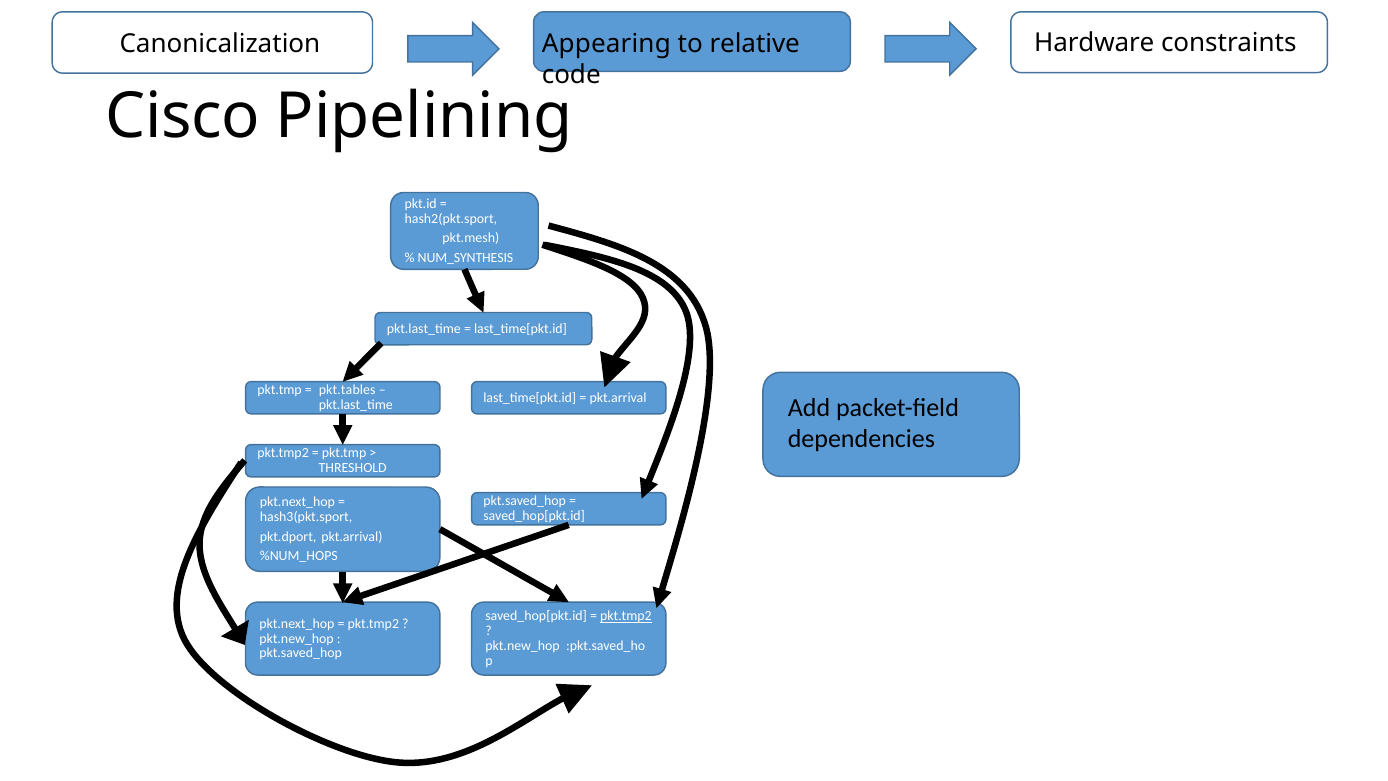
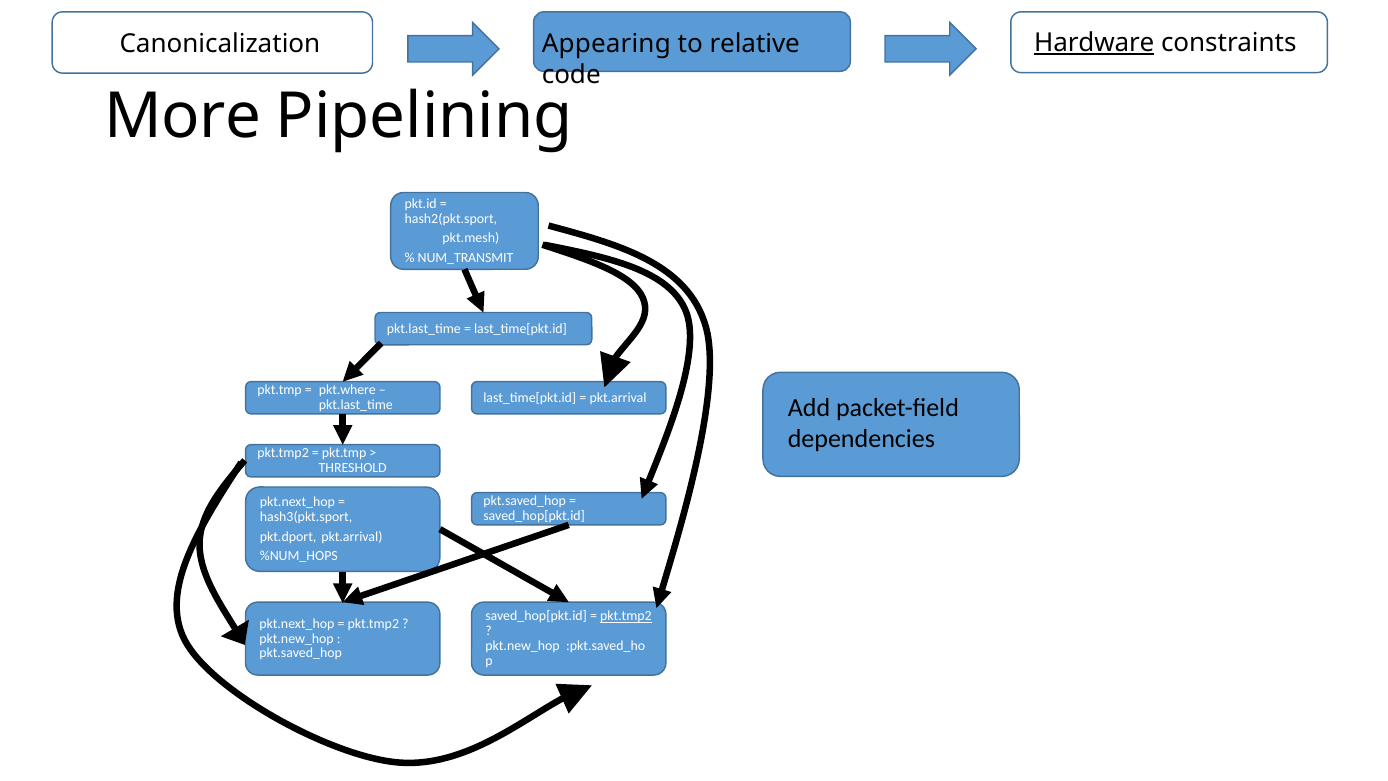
Hardware underline: none -> present
Cisco: Cisco -> More
NUM_SYNTHESIS: NUM_SYNTHESIS -> NUM_TRANSMIT
pkt.tables: pkt.tables -> pkt.where
